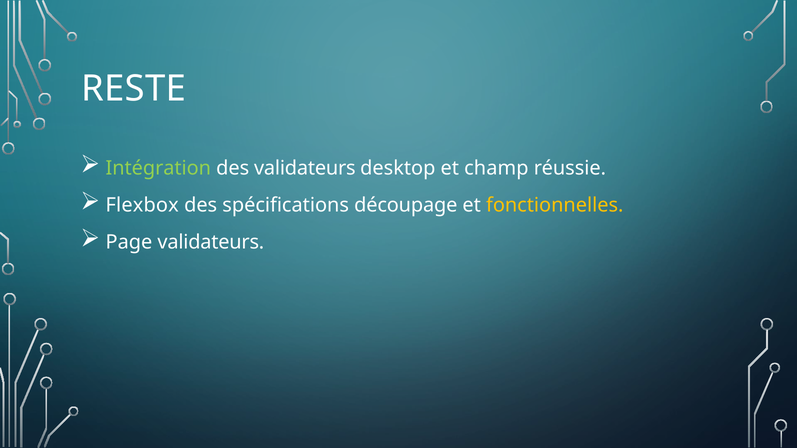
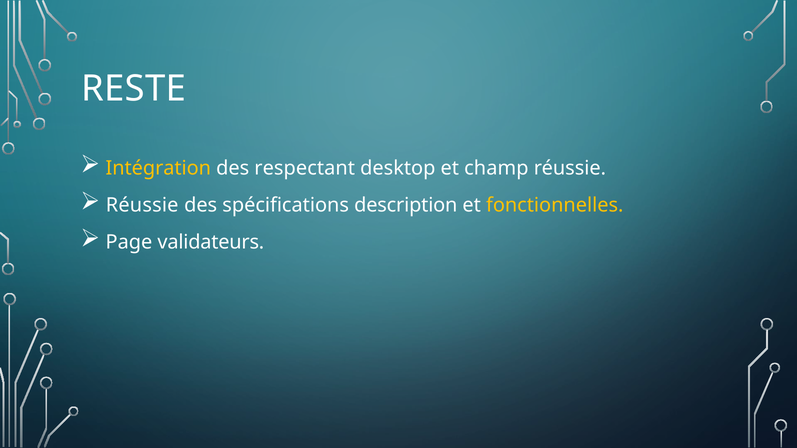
Intégration colour: light green -> yellow
des validateurs: validateurs -> respectant
Flexbox at (142, 205): Flexbox -> Réussie
découpage: découpage -> description
